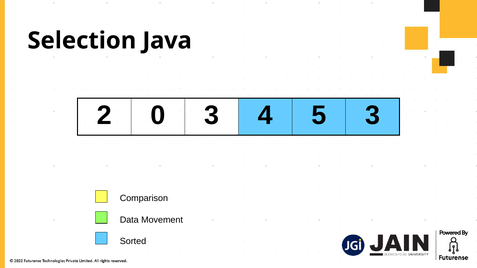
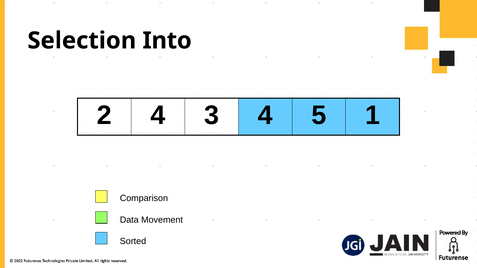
Java: Java -> Into
2 0: 0 -> 4
5 3: 3 -> 1
